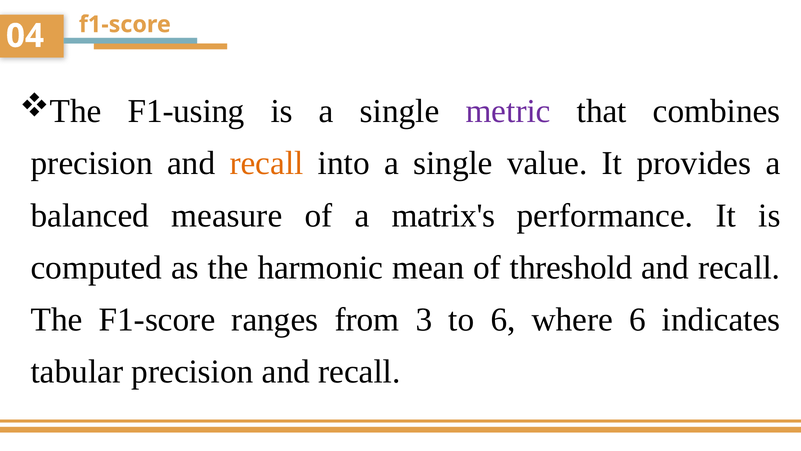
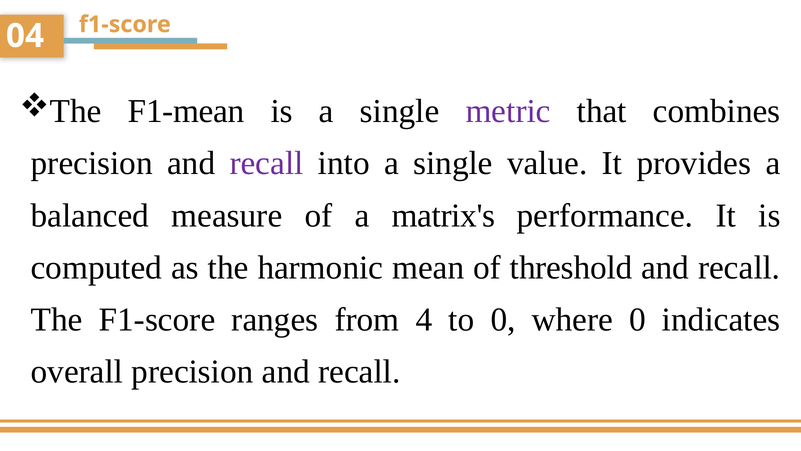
F1-using: F1-using -> F1-mean
recall at (267, 163) colour: orange -> purple
3: 3 -> 4
to 6: 6 -> 0
where 6: 6 -> 0
tabular: tabular -> overall
